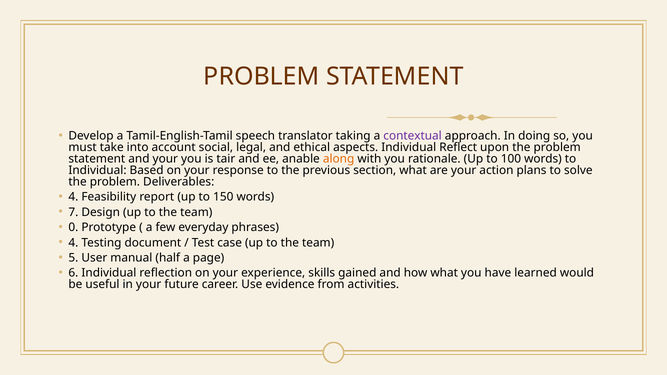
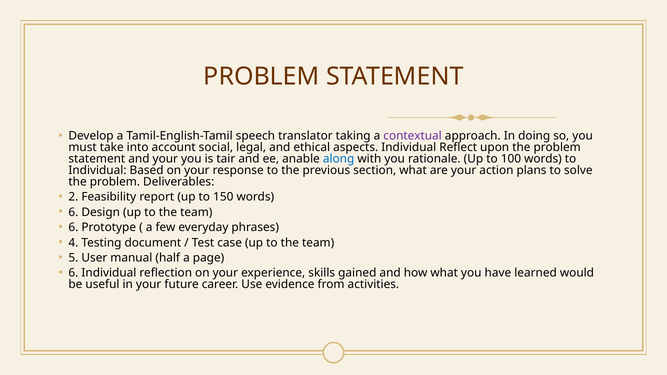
along colour: orange -> blue
4 at (73, 197): 4 -> 2
7 at (73, 212): 7 -> 6
0 at (73, 228): 0 -> 6
